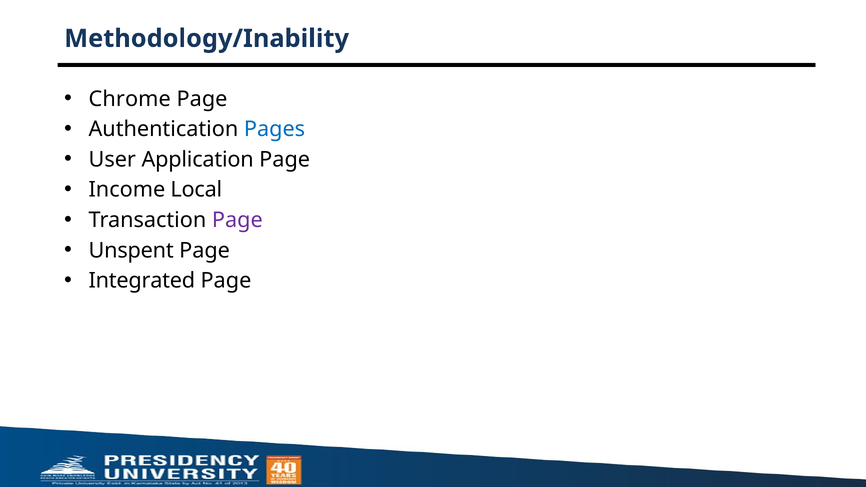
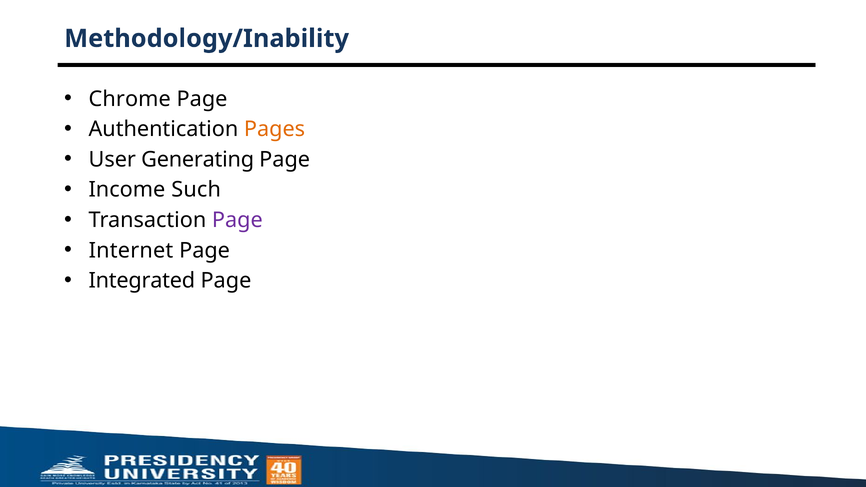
Pages colour: blue -> orange
Application: Application -> Generating
Local: Local -> Such
Unspent: Unspent -> Internet
